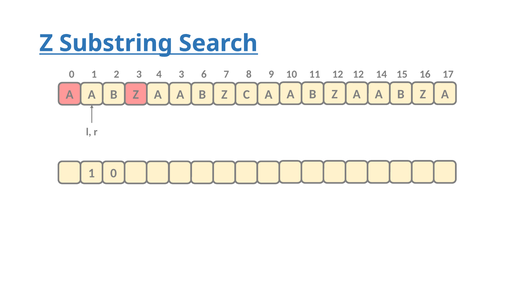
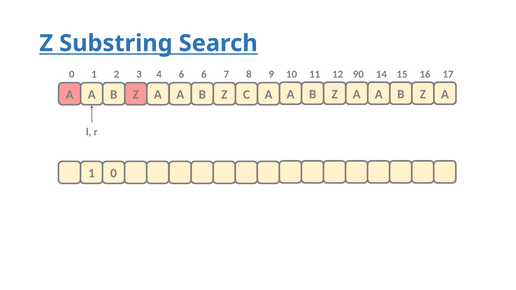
4 3: 3 -> 6
12 12: 12 -> 90
